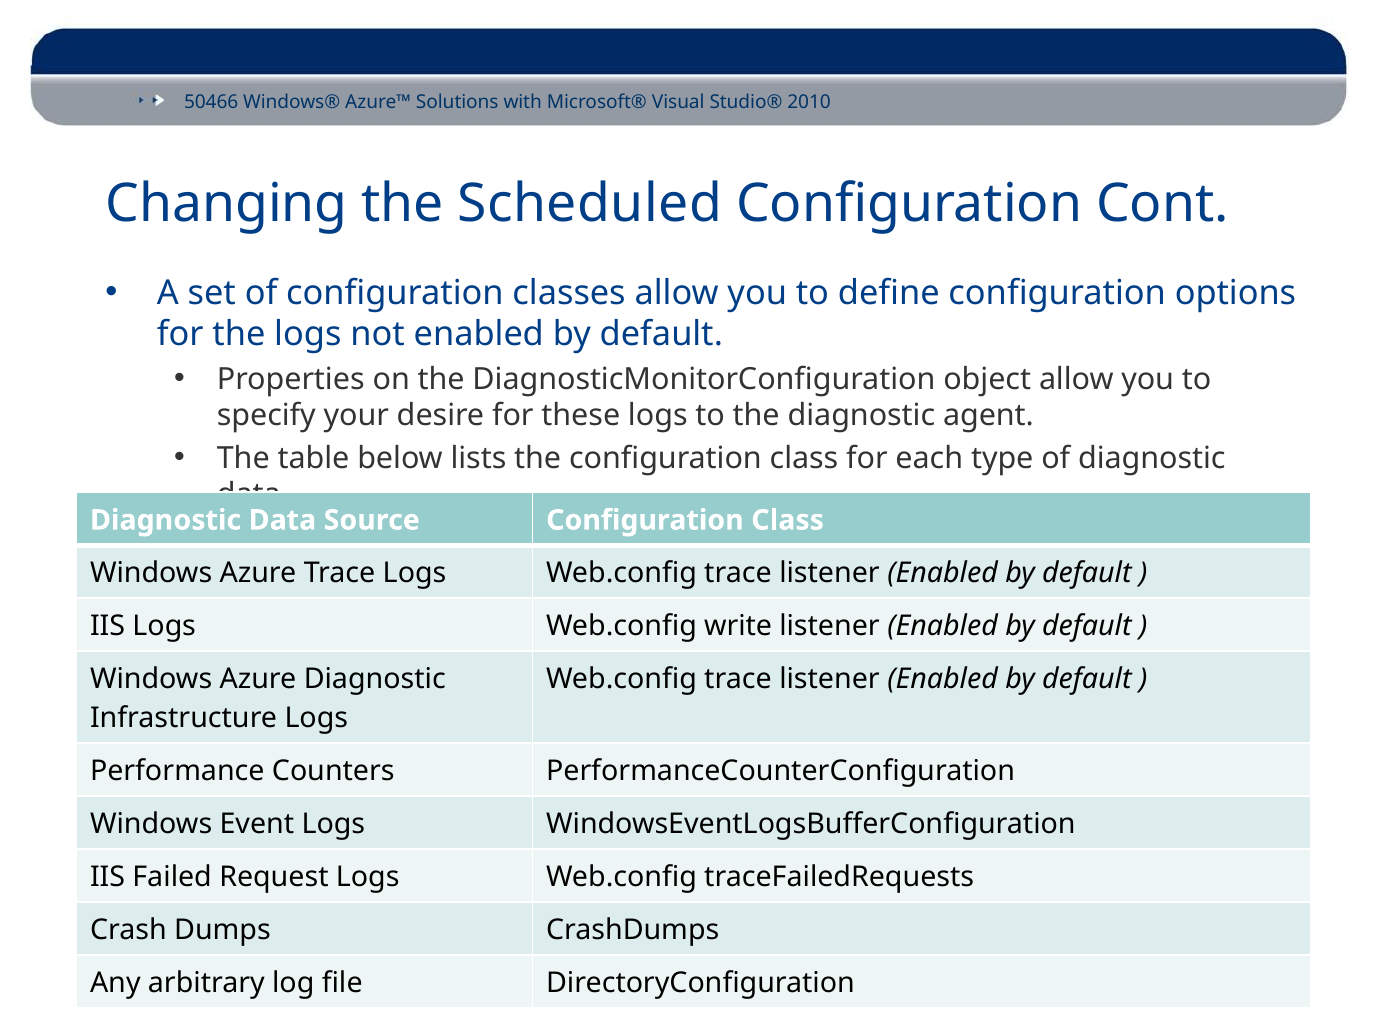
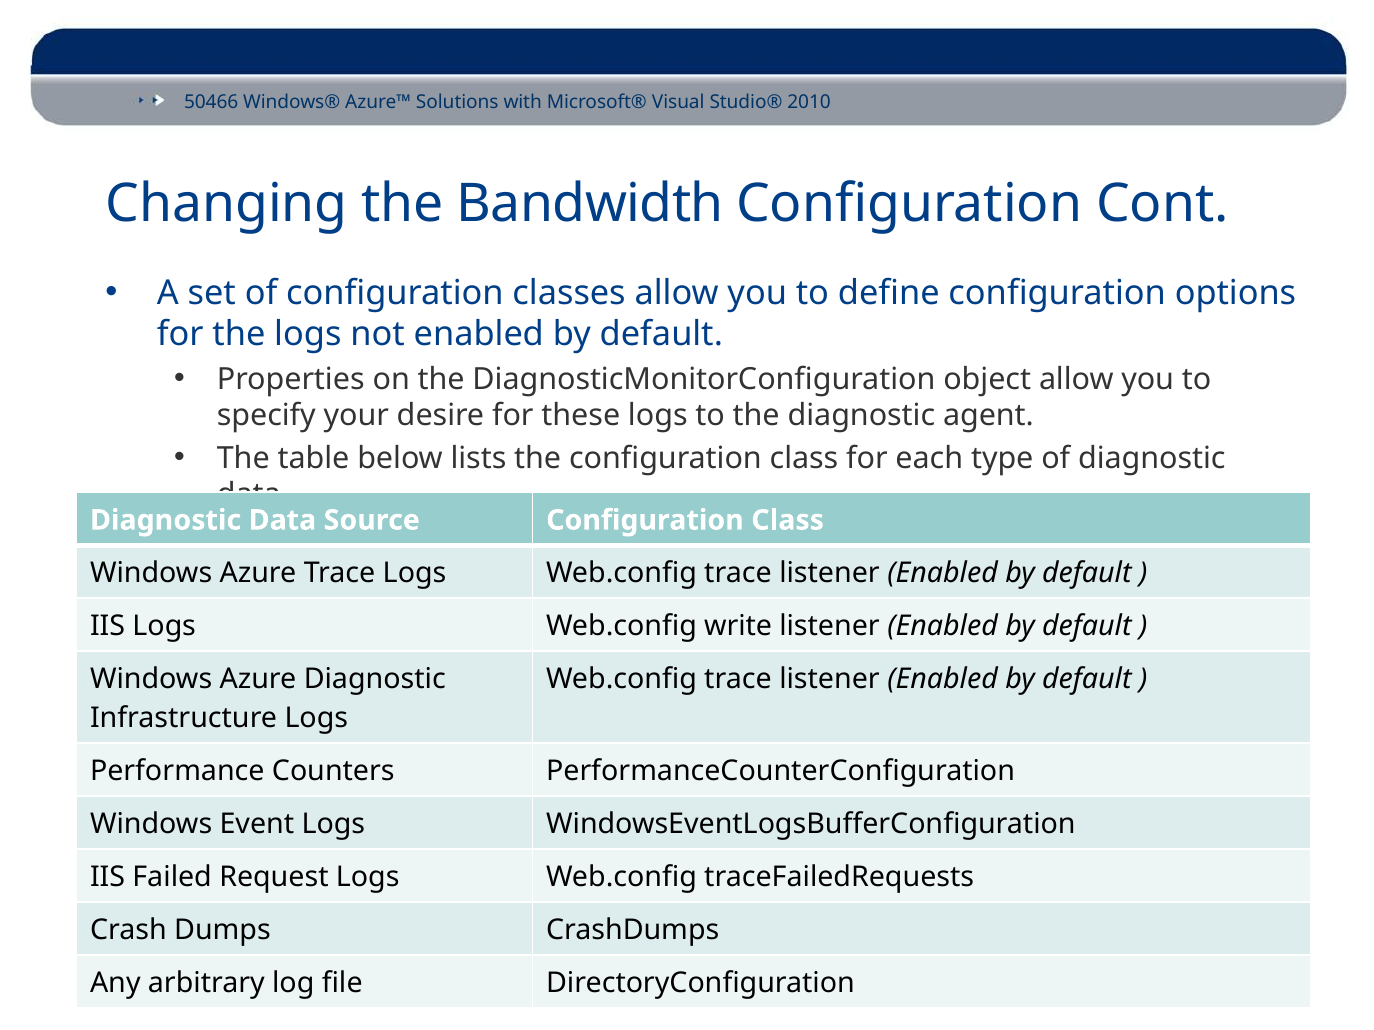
Scheduled: Scheduled -> Bandwidth
